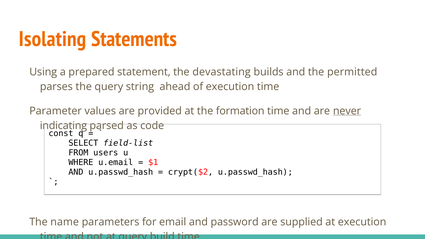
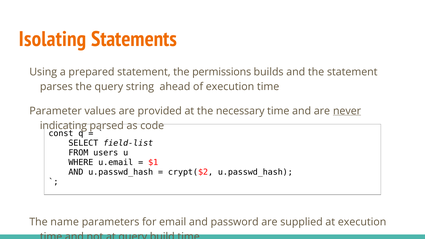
devastating: devastating -> permissions
the permitted: permitted -> statement
formation: formation -> necessary
